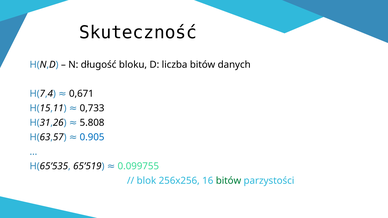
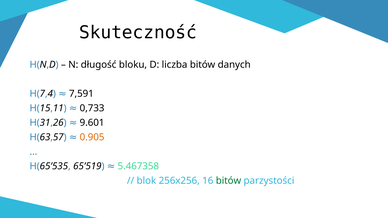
0,671: 0,671 -> 7,591
5.808: 5.808 -> 9.601
0.905 colour: blue -> orange
0.099755: 0.099755 -> 5.467358
